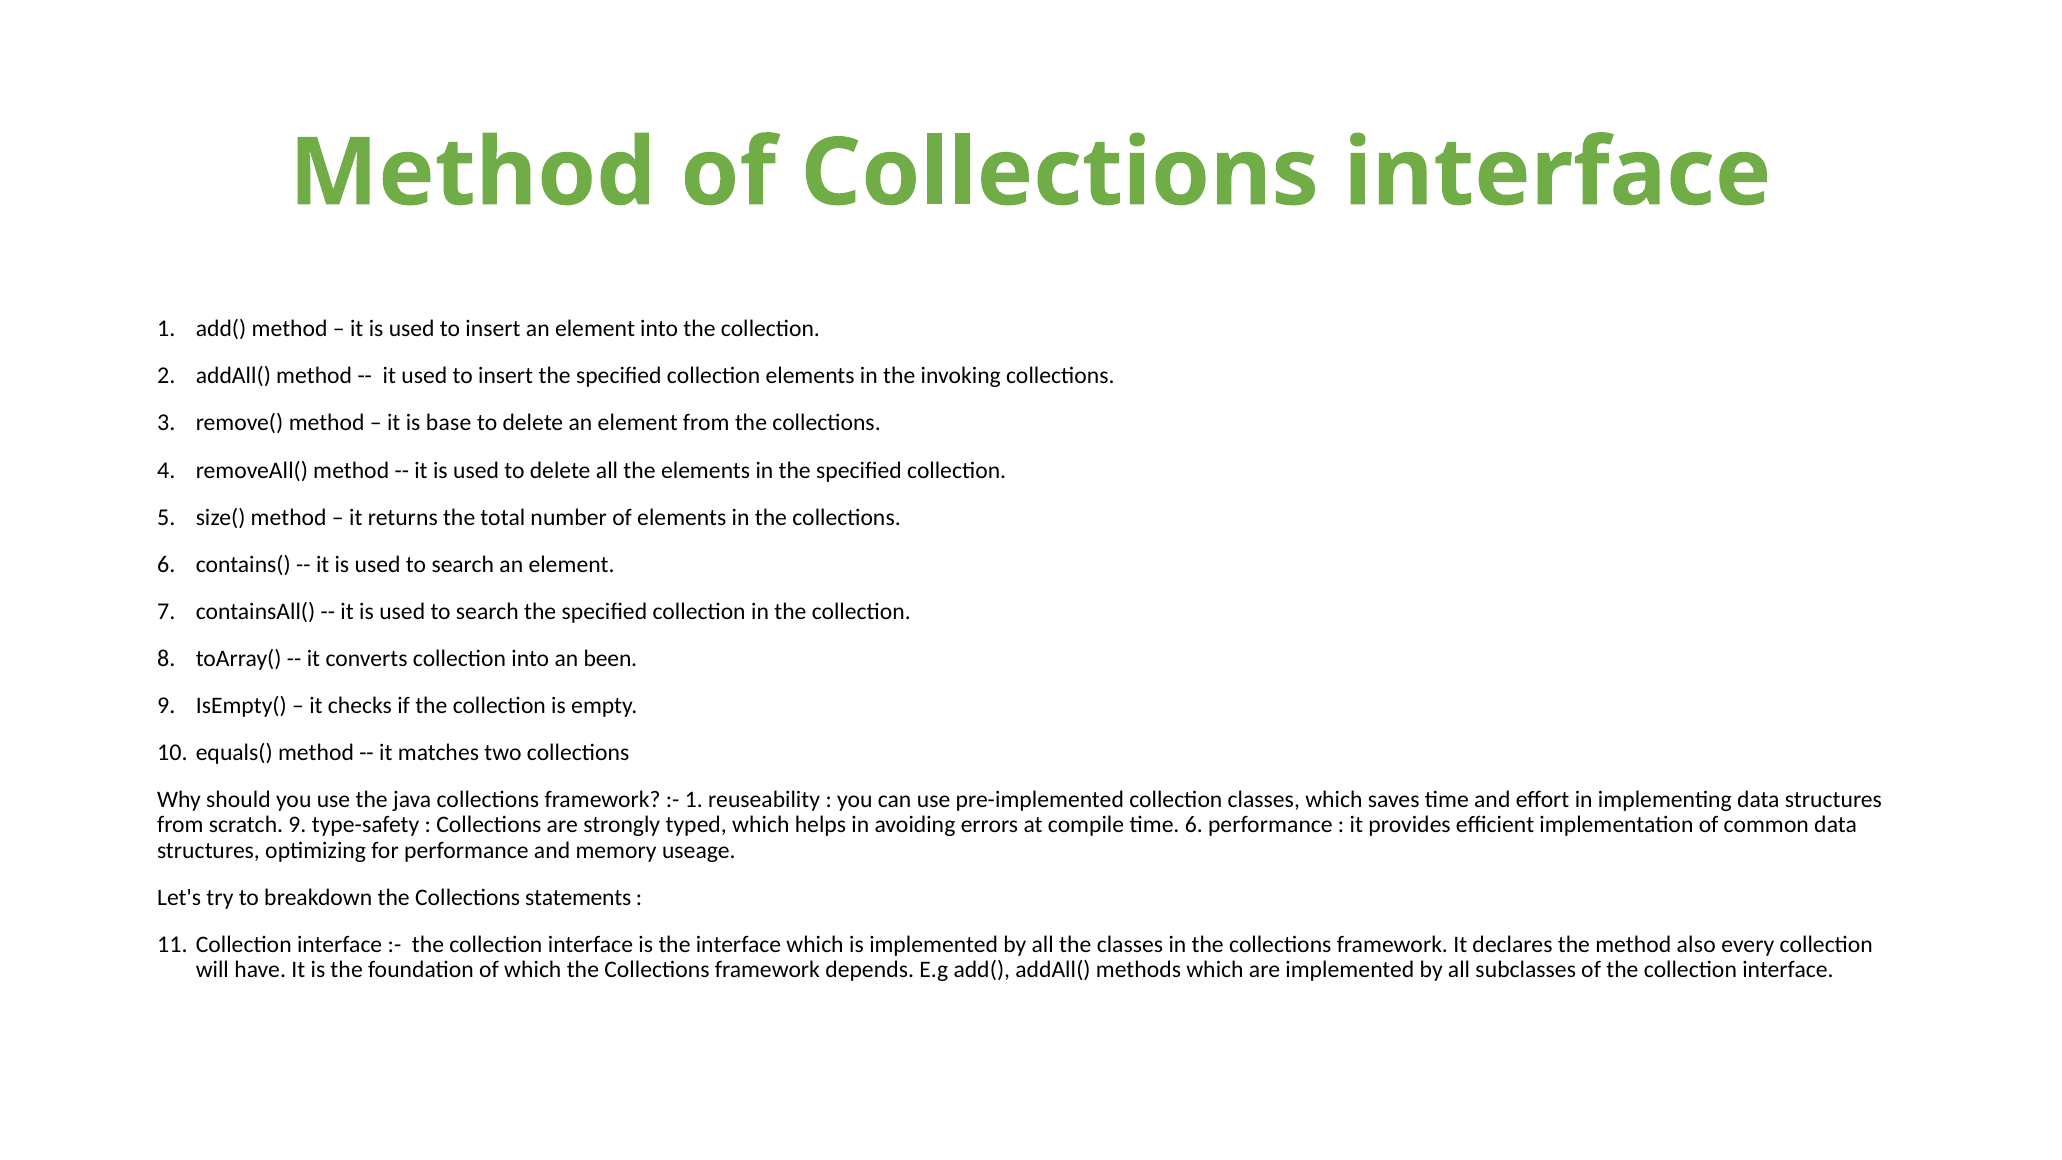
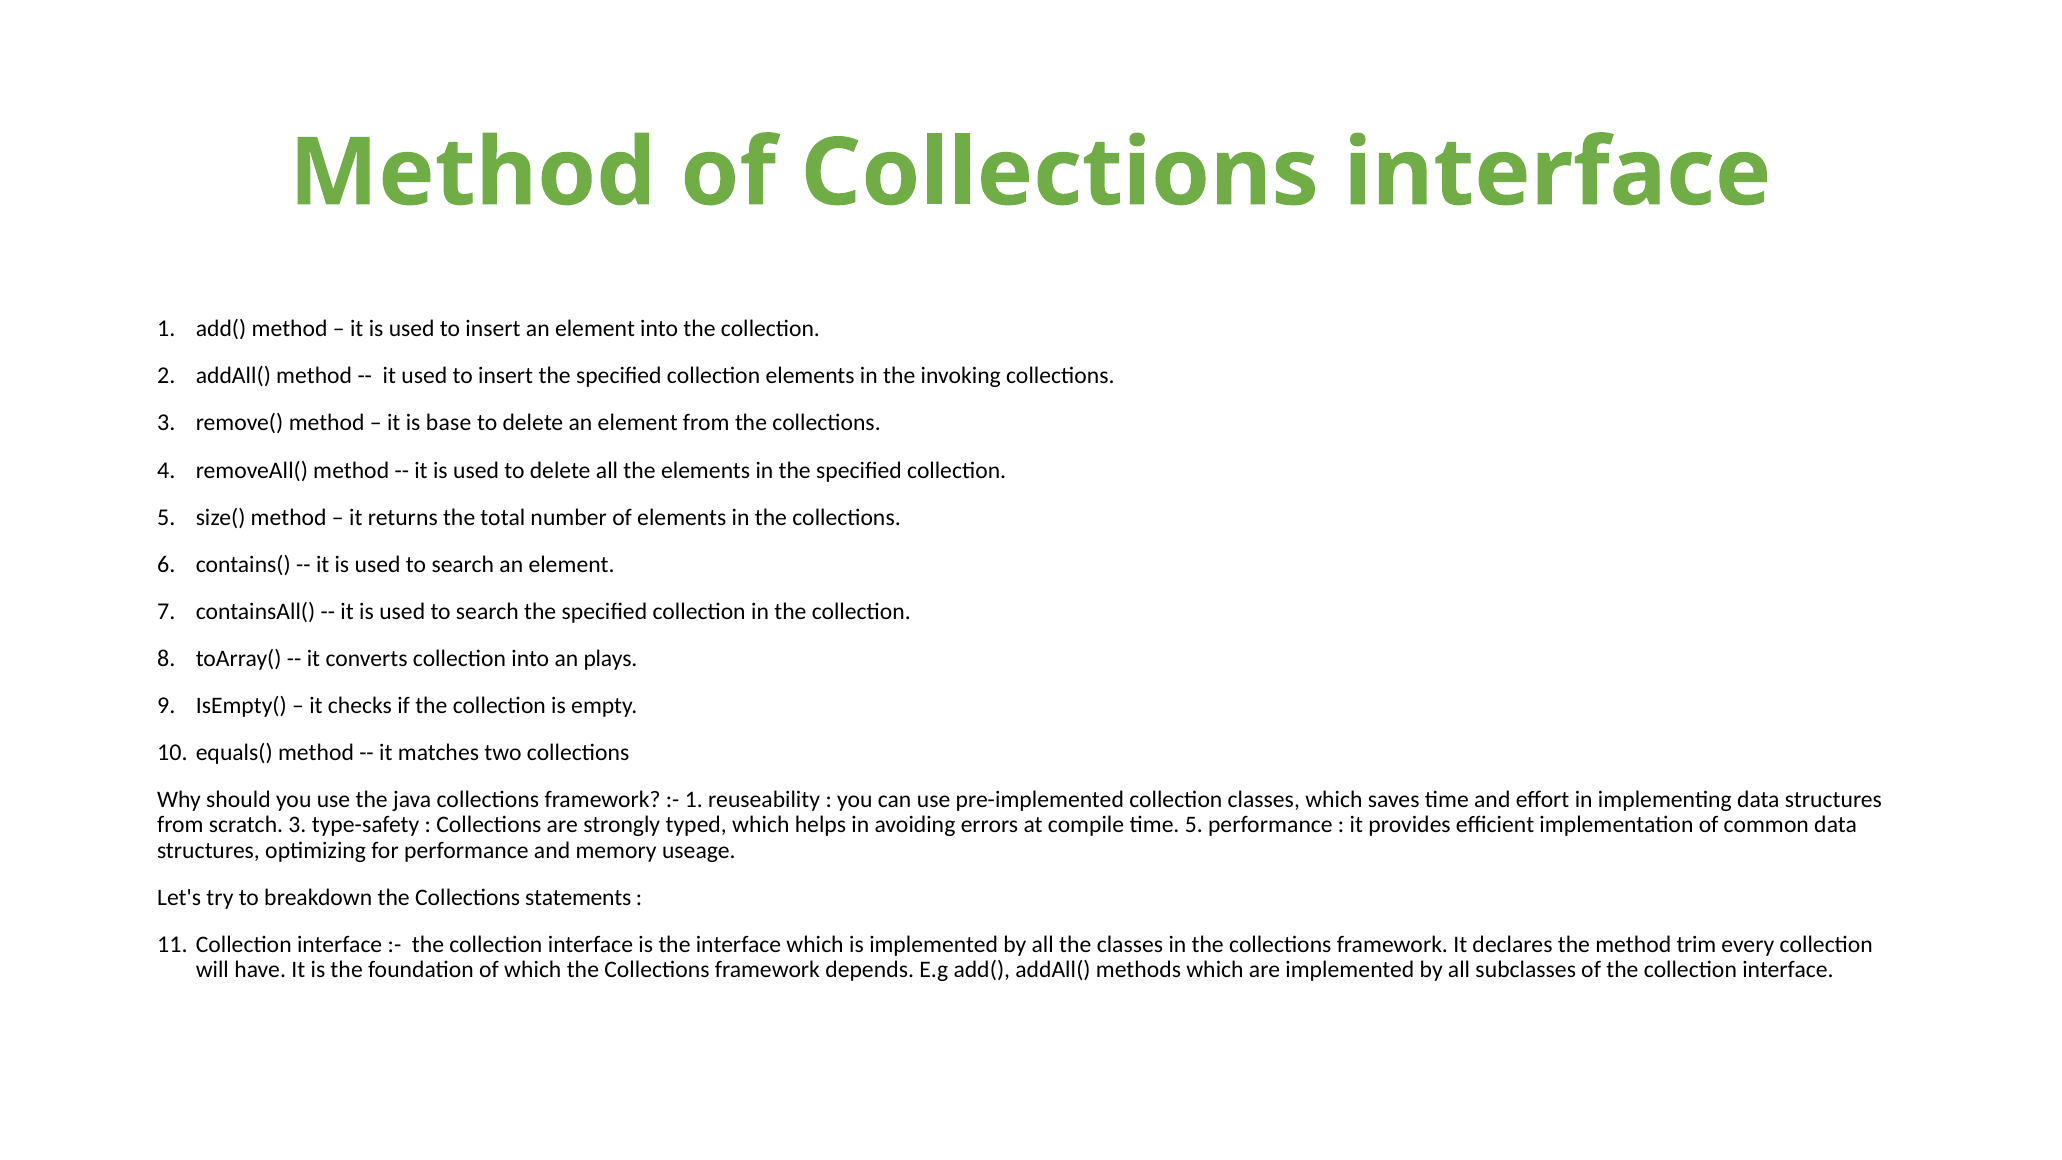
been: been -> plays
scratch 9: 9 -> 3
time 6: 6 -> 5
also: also -> trim
